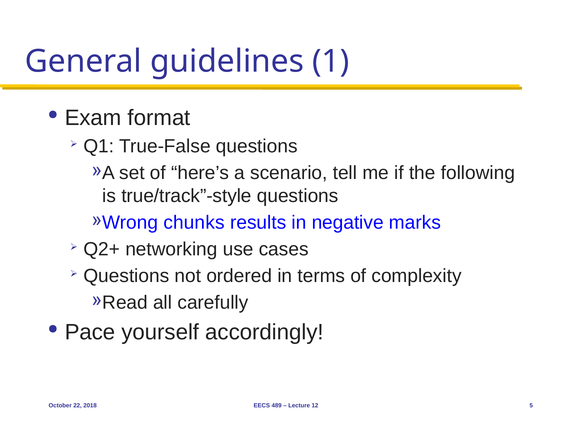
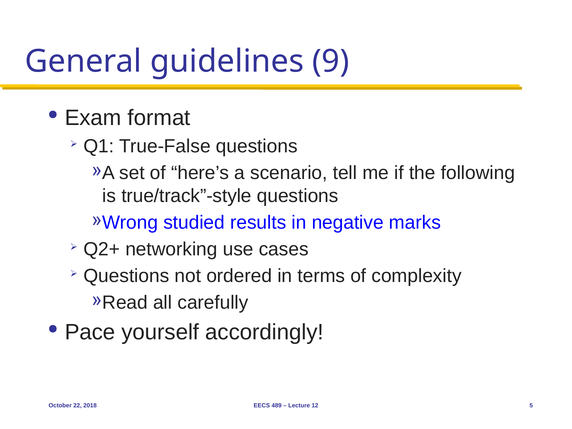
1: 1 -> 9
chunks: chunks -> studied
